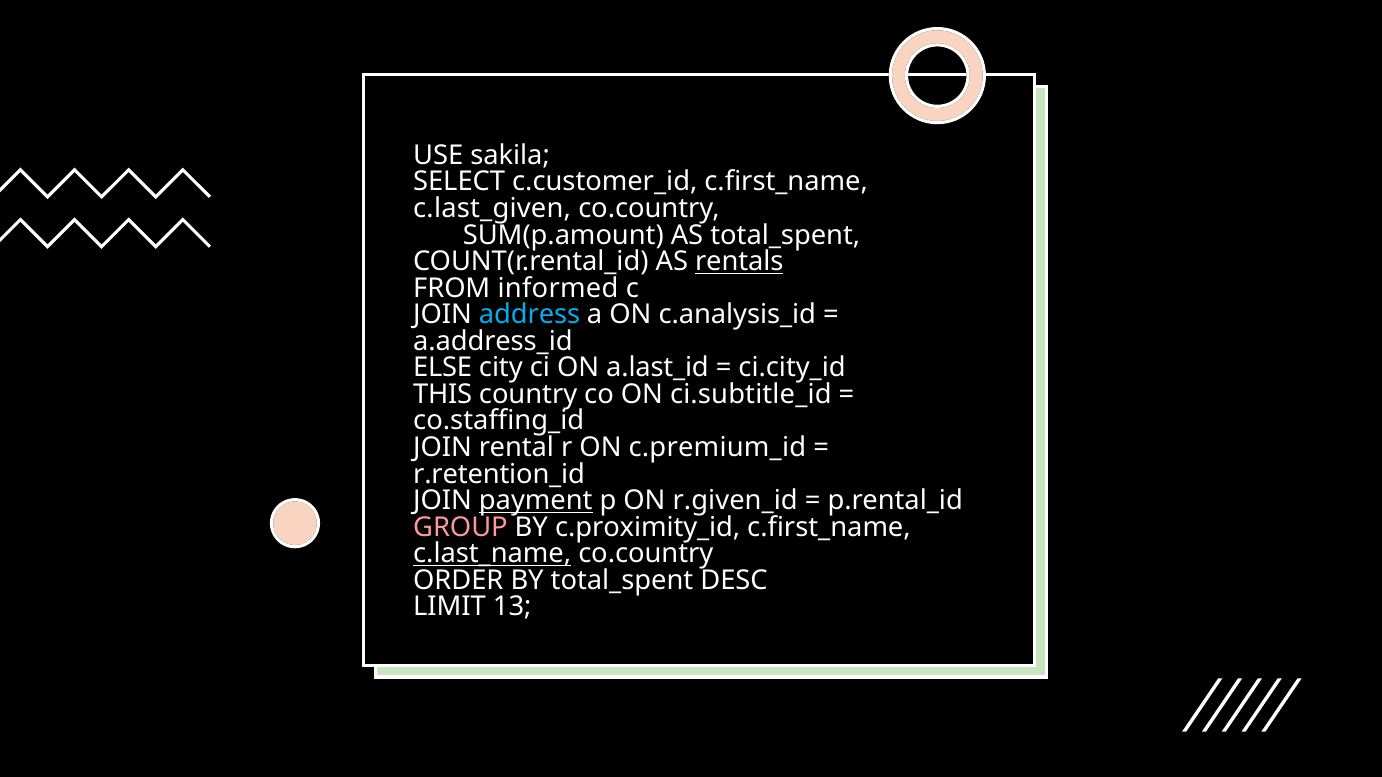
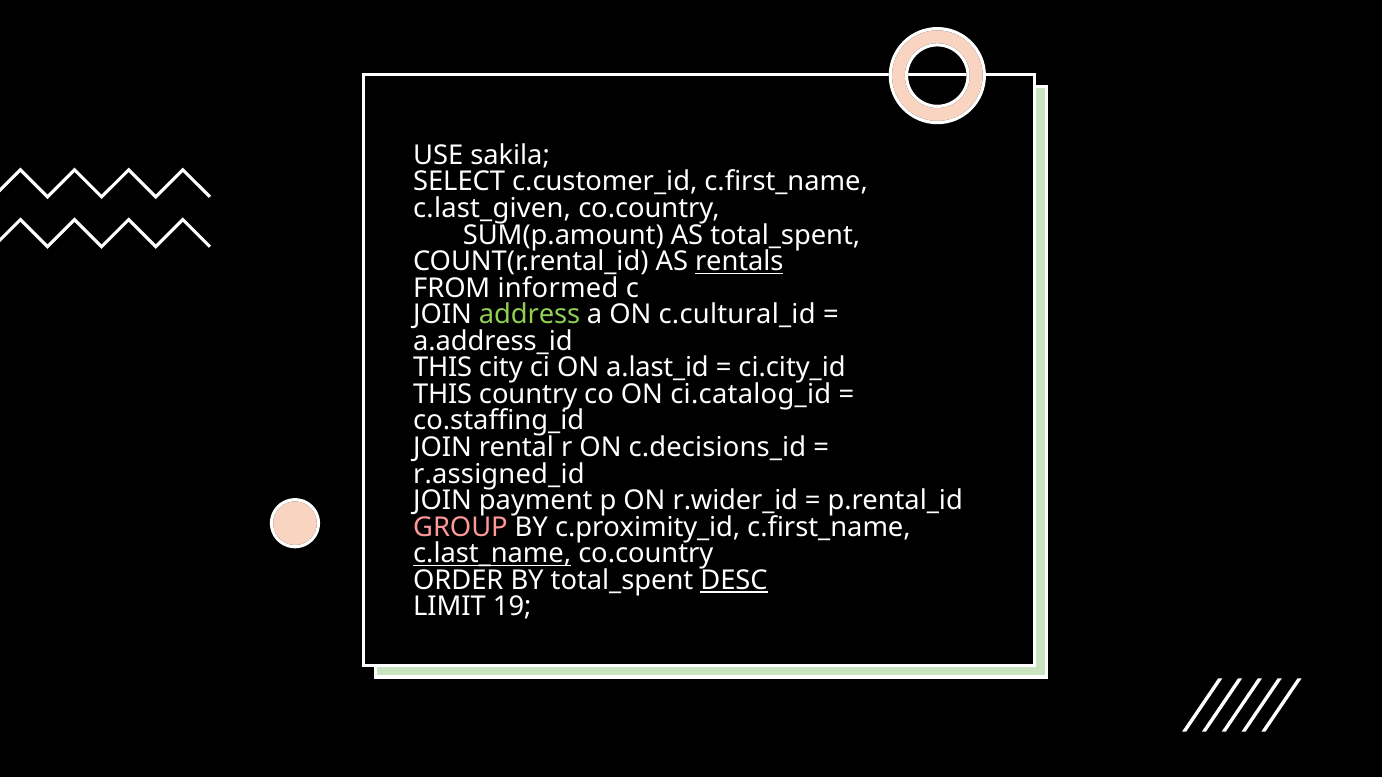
address colour: light blue -> light green
c.analysis_id: c.analysis_id -> c.cultural_id
ELSE at (443, 368): ELSE -> THIS
ci.subtitle_id: ci.subtitle_id -> ci.catalog_id
c.premium_id: c.premium_id -> c.decisions_id
r.retention_id: r.retention_id -> r.assigned_id
payment underline: present -> none
r.given_id: r.given_id -> r.wider_id
DESC underline: none -> present
13: 13 -> 19
